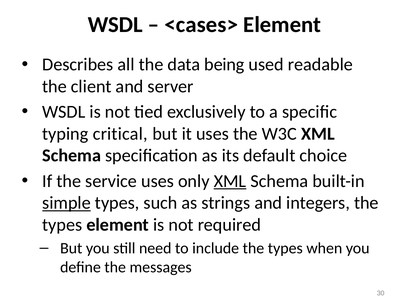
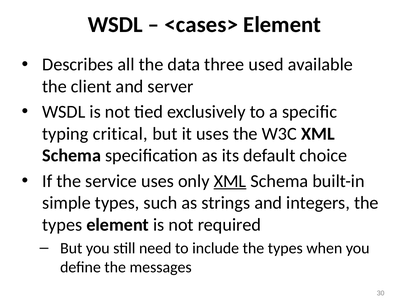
being: being -> three
readable: readable -> available
simple underline: present -> none
